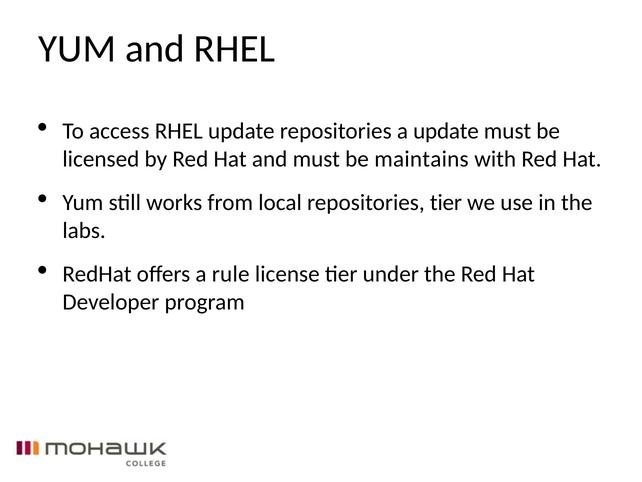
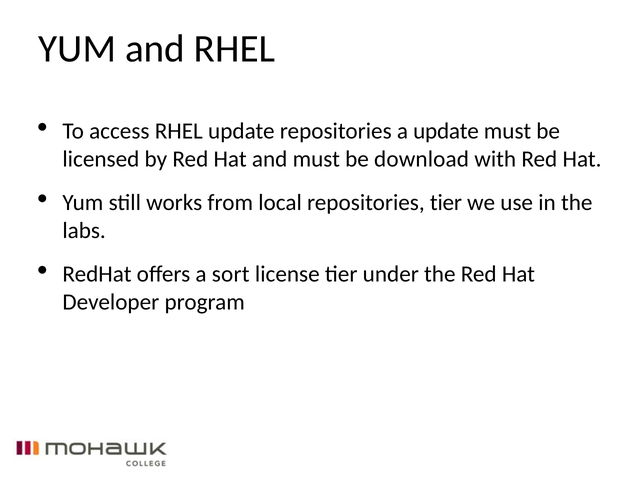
maintains: maintains -> download
rule: rule -> sort
